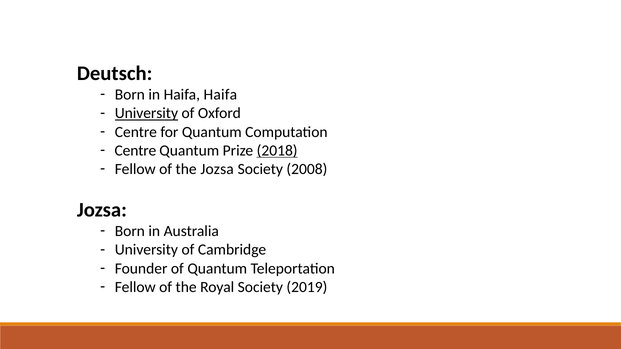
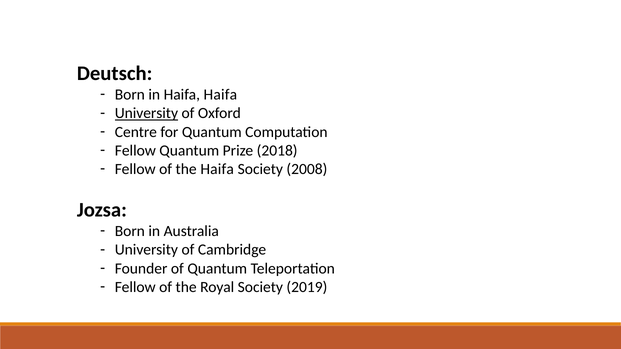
Centre at (135, 151): Centre -> Fellow
2018 underline: present -> none
the Jozsa: Jozsa -> Haifa
